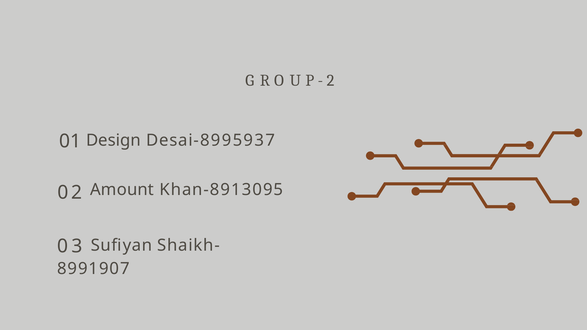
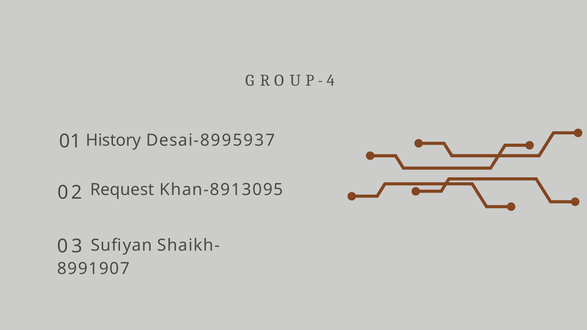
2: 2 -> 4
Design: Design -> History
Amount: Amount -> Request
